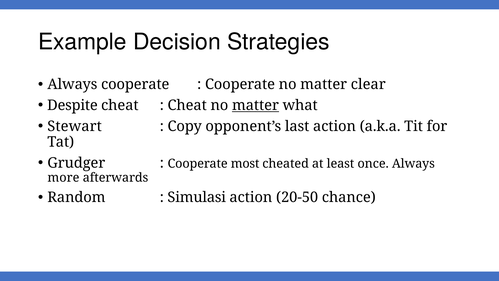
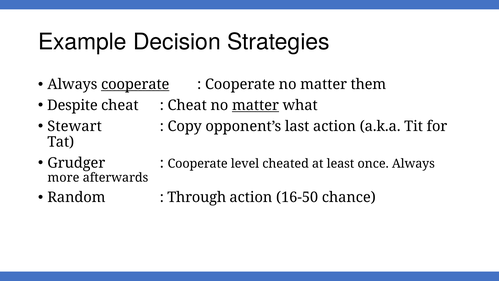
cooperate at (135, 84) underline: none -> present
clear: clear -> them
most: most -> level
Simulasi: Simulasi -> Through
20-50: 20-50 -> 16-50
